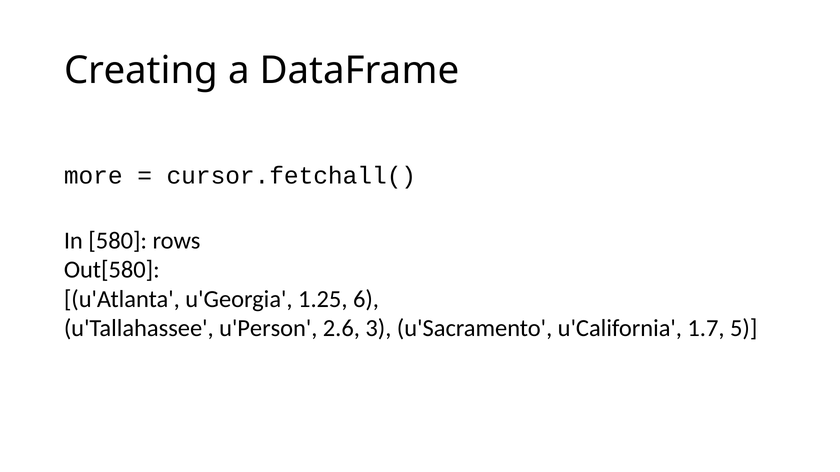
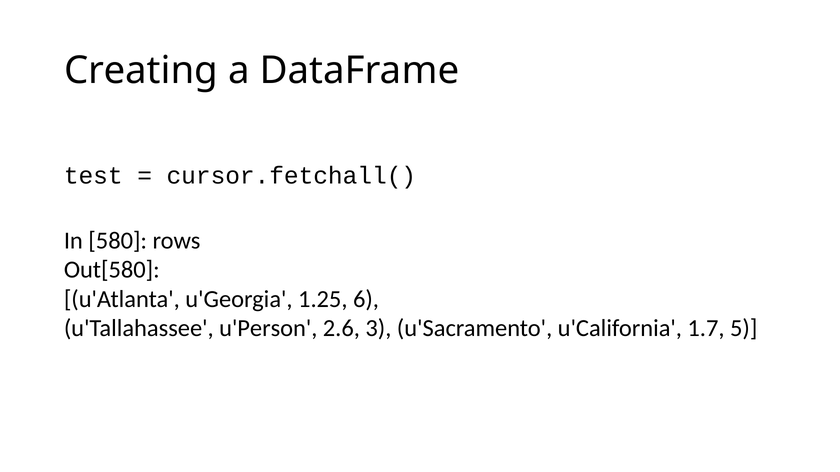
more: more -> test
